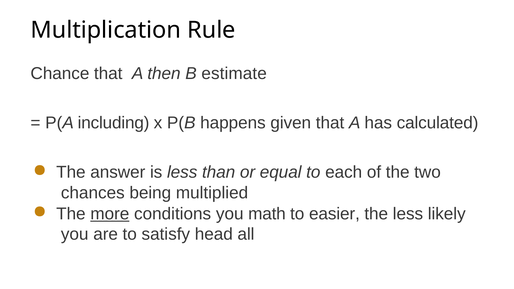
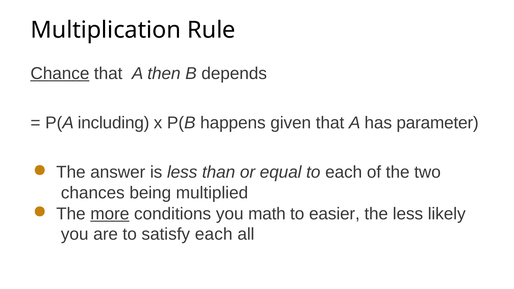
Chance underline: none -> present
estimate: estimate -> depends
calculated: calculated -> parameter
satisfy head: head -> each
